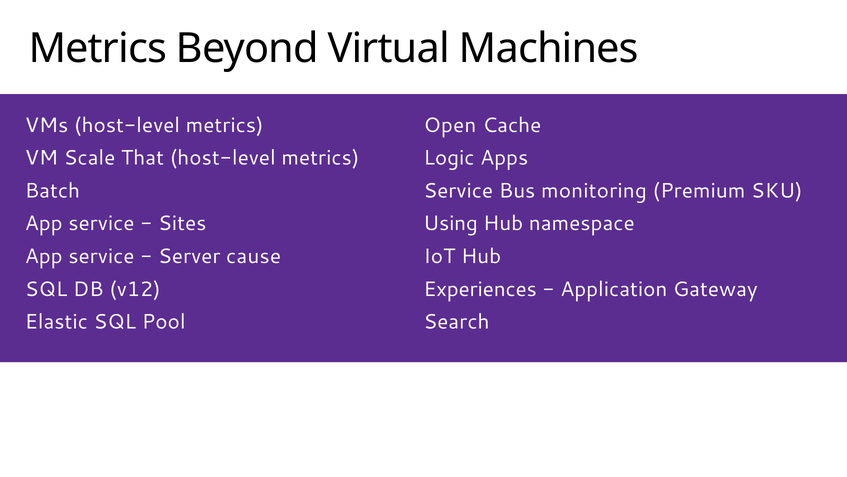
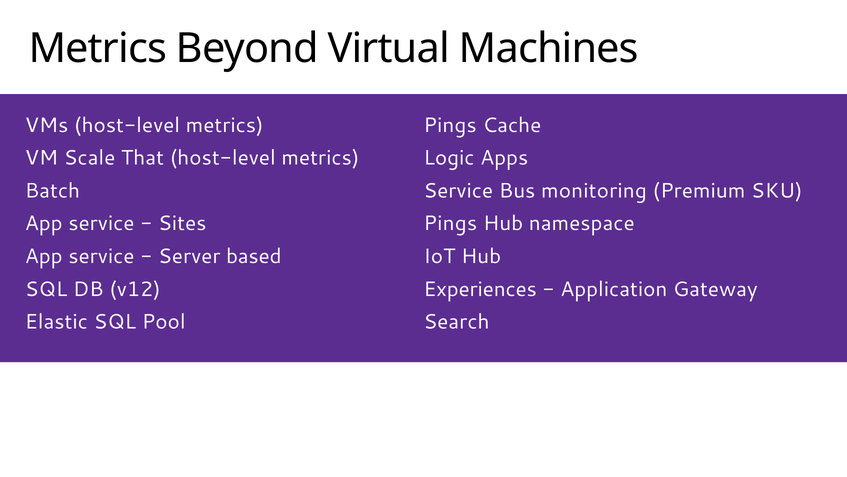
Open at (450, 125): Open -> Pings
Using at (451, 223): Using -> Pings
cause: cause -> based
